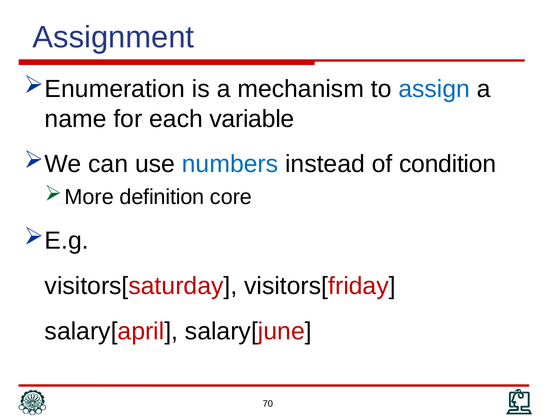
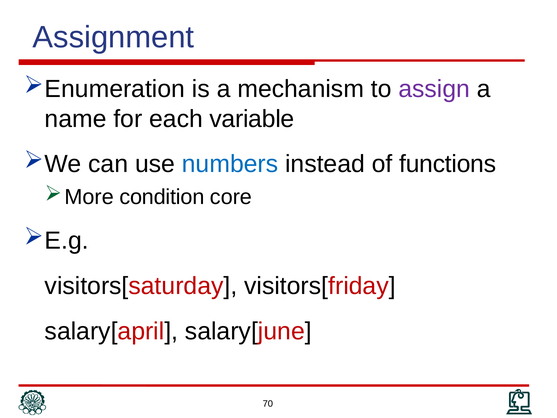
assign colour: blue -> purple
condition: condition -> functions
definition: definition -> condition
